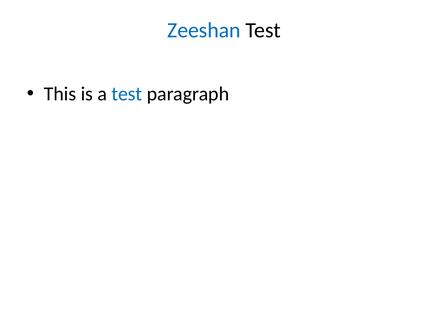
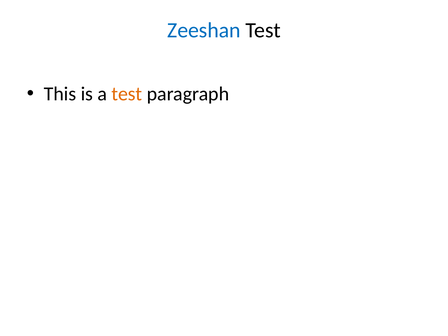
test at (127, 94) colour: blue -> orange
